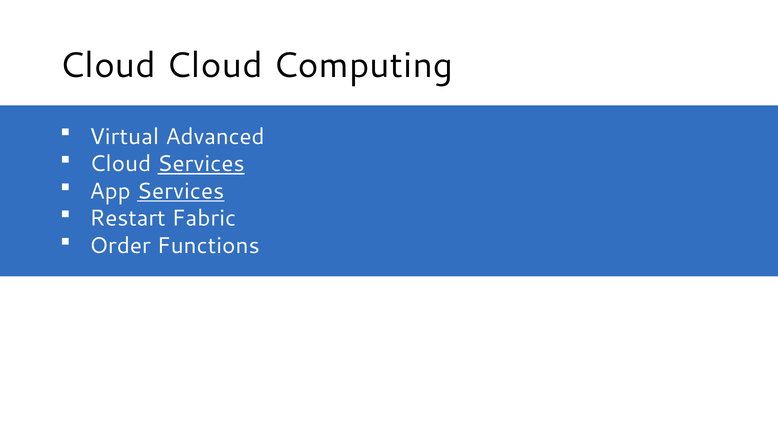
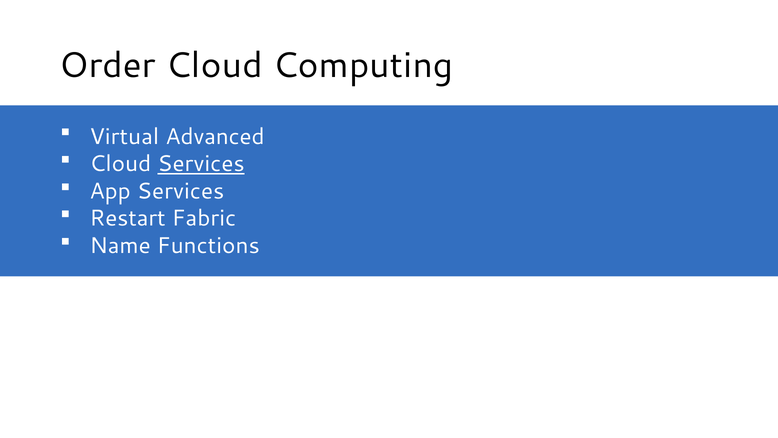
Cloud at (108, 65): Cloud -> Order
Services at (181, 191) underline: present -> none
Order: Order -> Name
